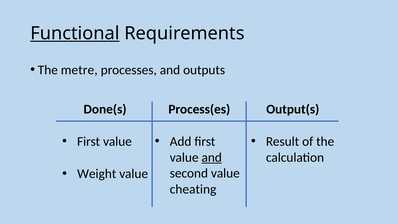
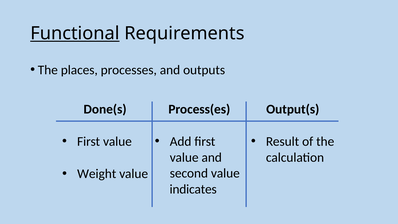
metre: metre -> places
and at (212, 157) underline: present -> none
cheating: cheating -> indicates
